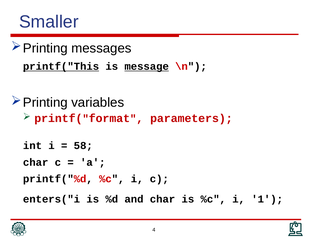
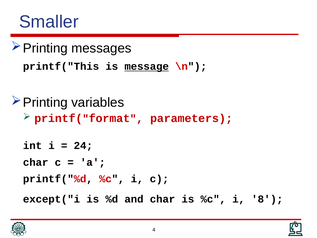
printf("This underline: present -> none
58: 58 -> 24
enters("i: enters("i -> except("i
1: 1 -> 8
